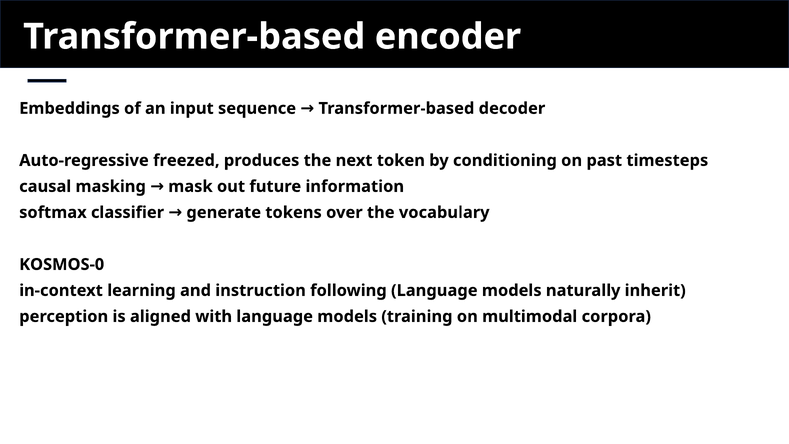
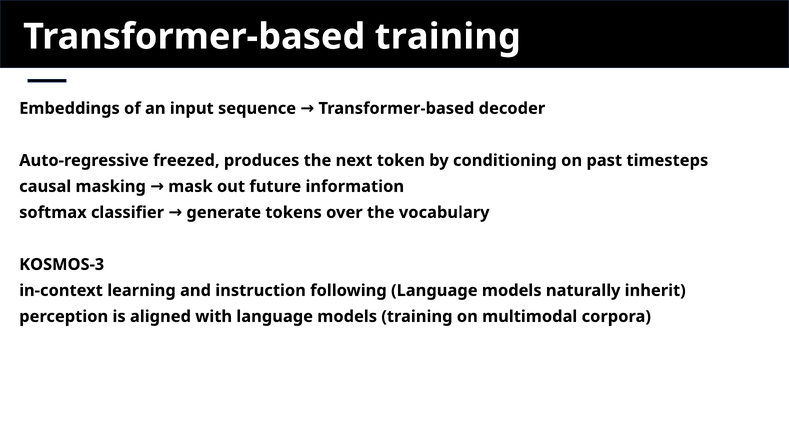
Transformer-based encoder: encoder -> training
KOSMOS-0: KOSMOS-0 -> KOSMOS-3
